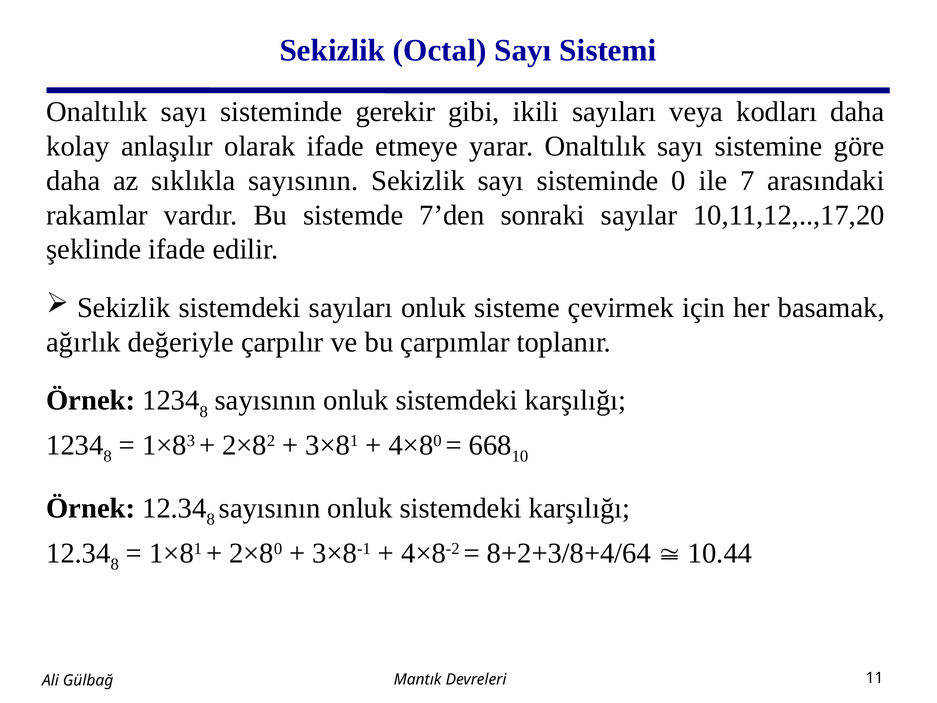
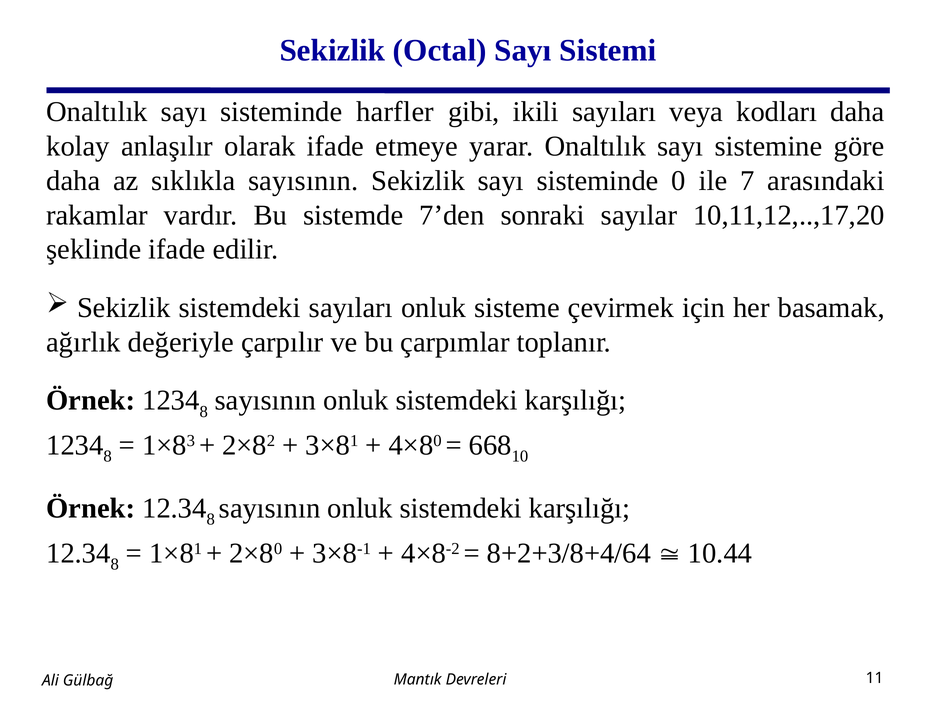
gerekir: gerekir -> harfler
